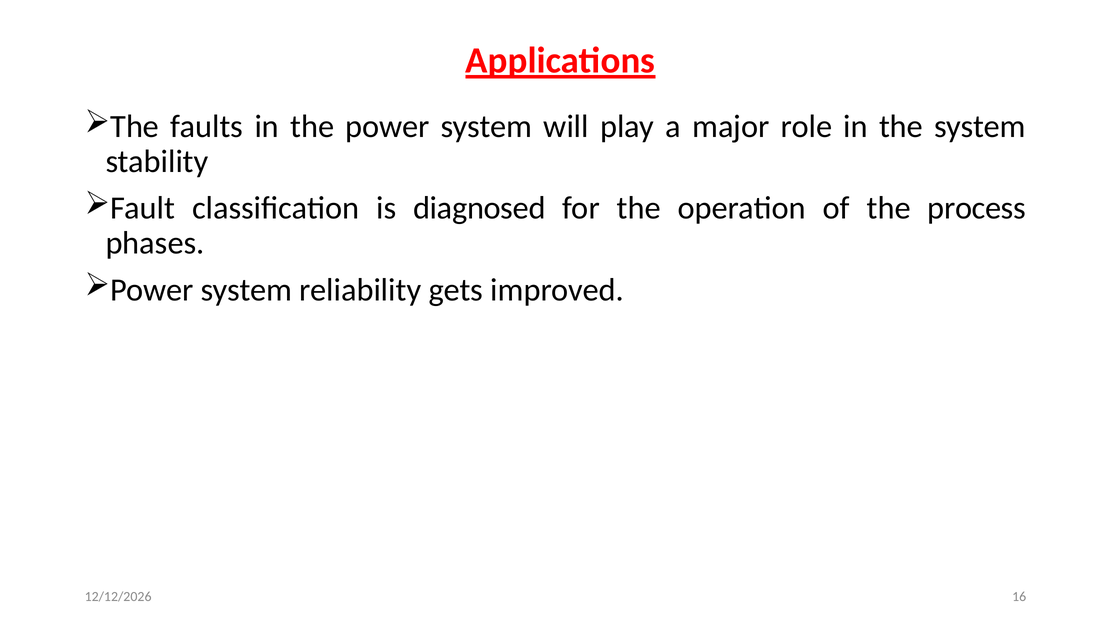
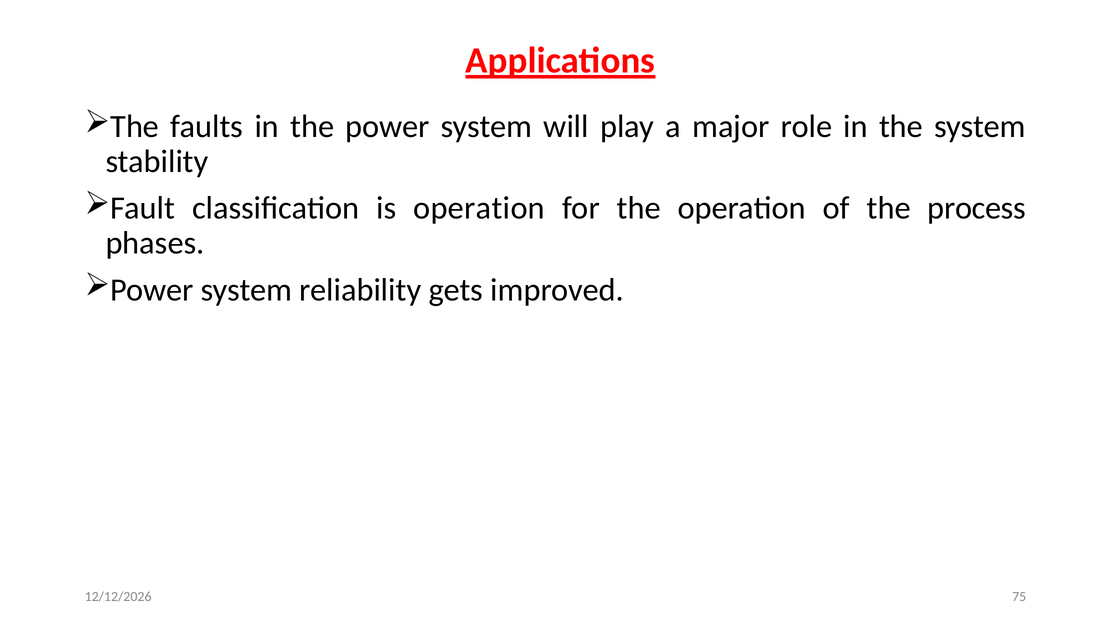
is diagnosed: diagnosed -> operation
16: 16 -> 75
